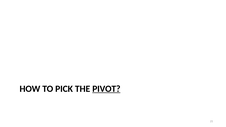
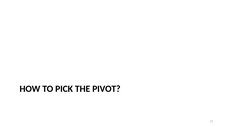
PIVOT underline: present -> none
